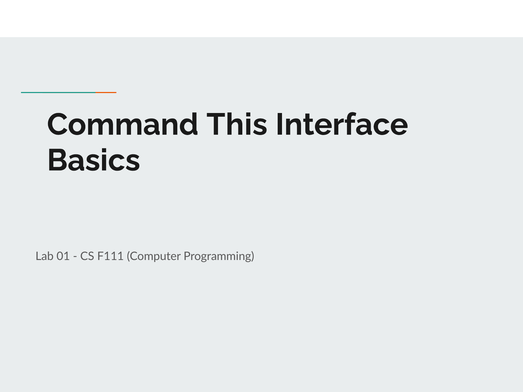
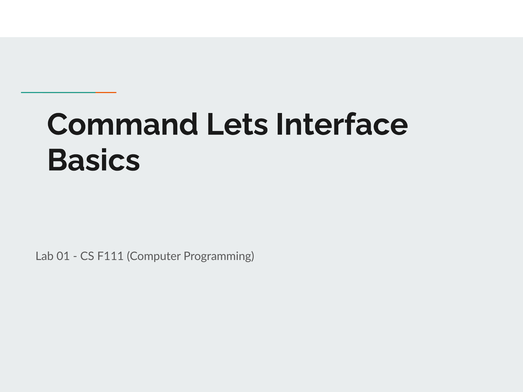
This: This -> Lets
